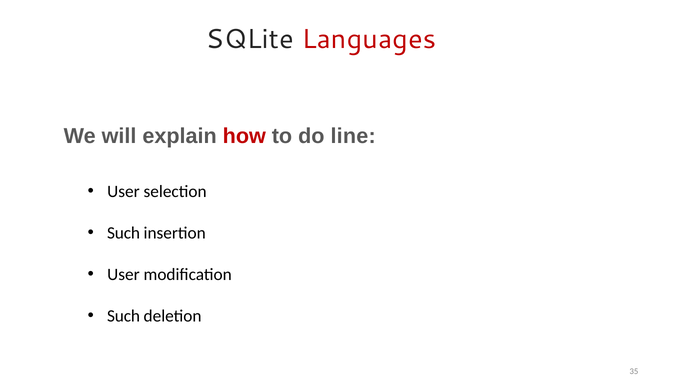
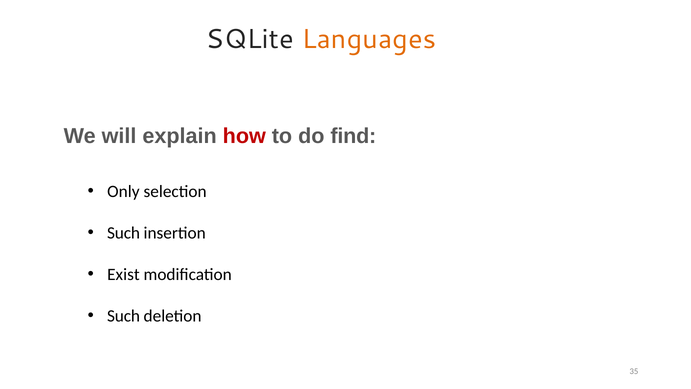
Languages colour: red -> orange
line: line -> find
User at (123, 191): User -> Only
User at (123, 274): User -> Exist
